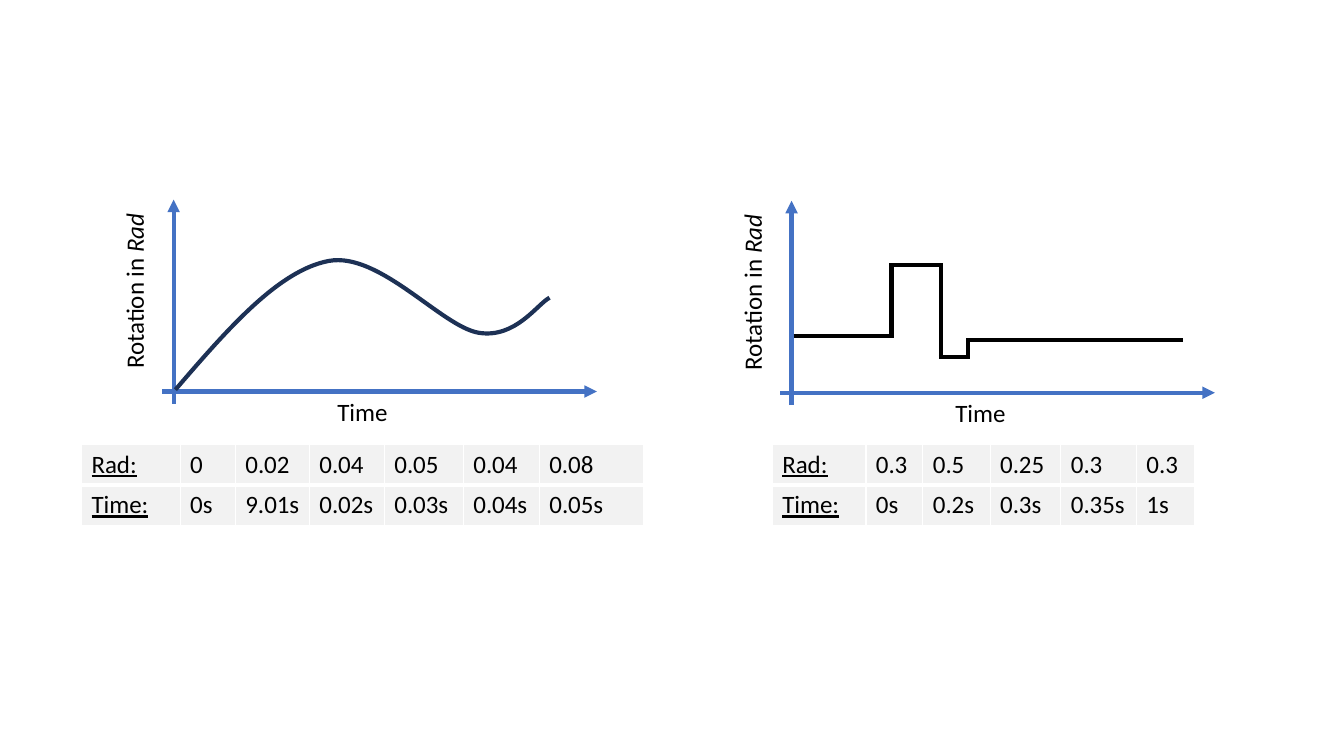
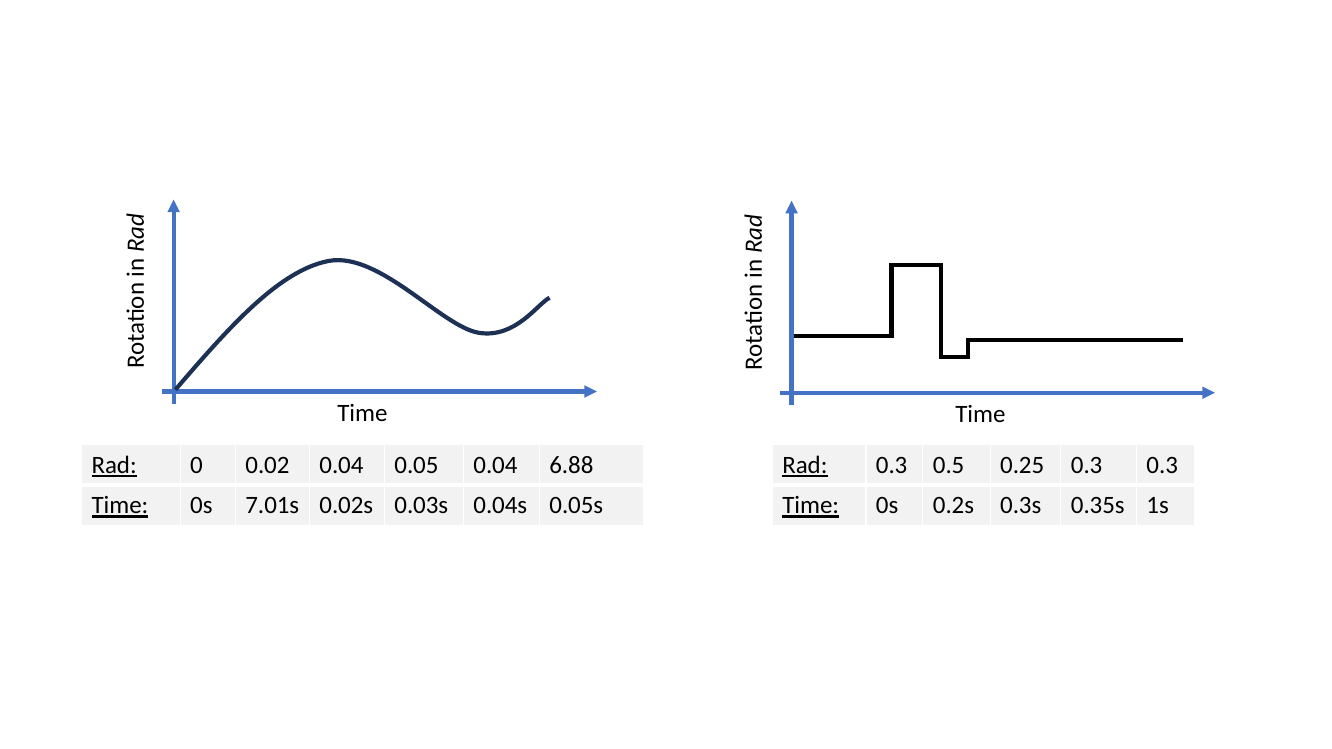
0.08: 0.08 -> 6.88
9.01s: 9.01s -> 7.01s
